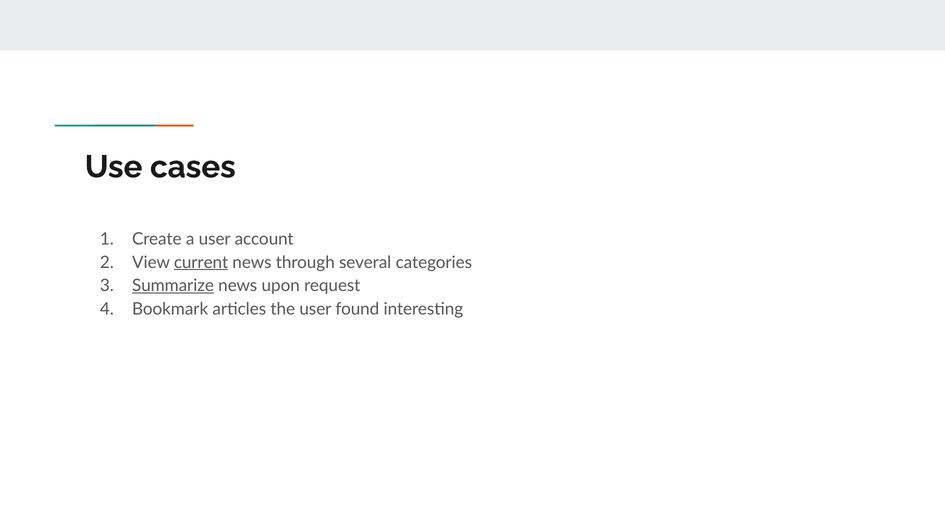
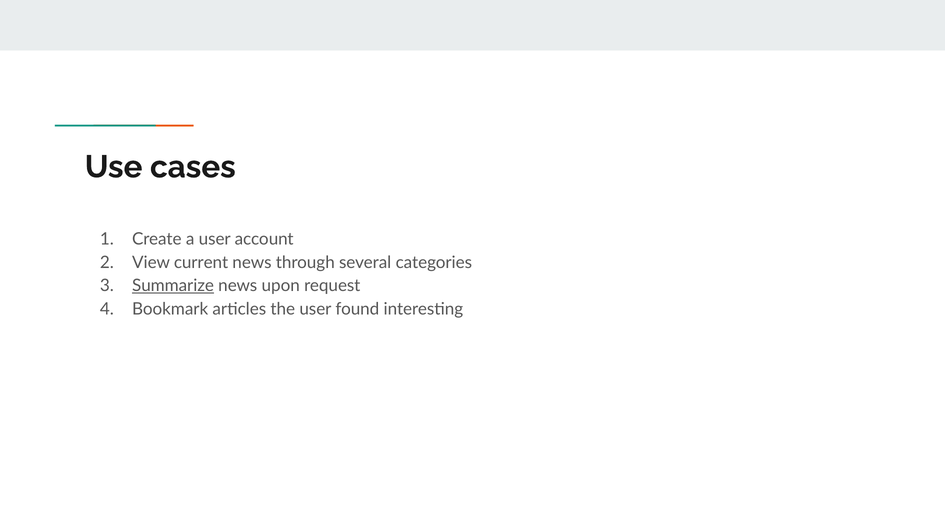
current underline: present -> none
